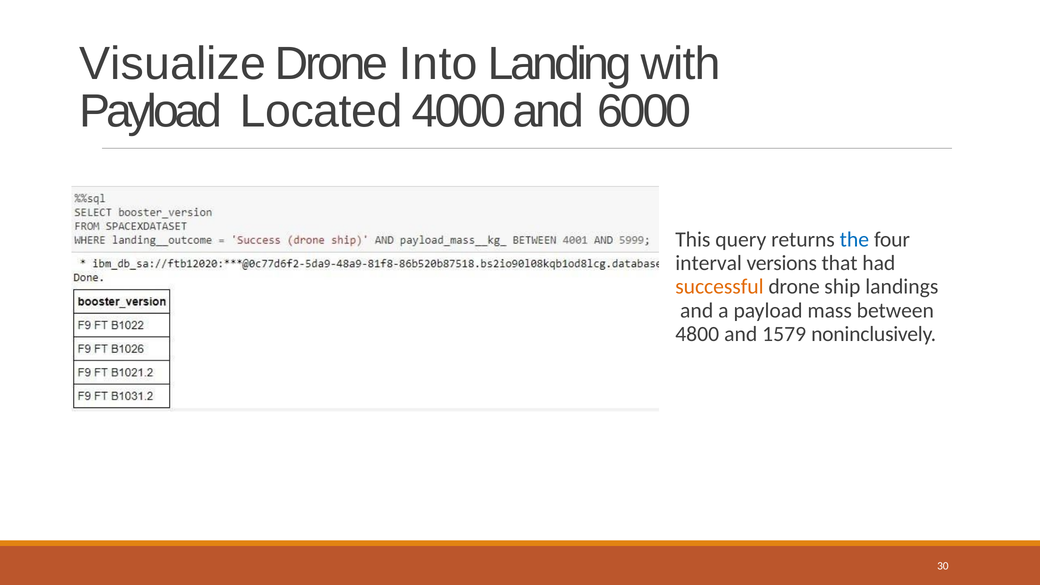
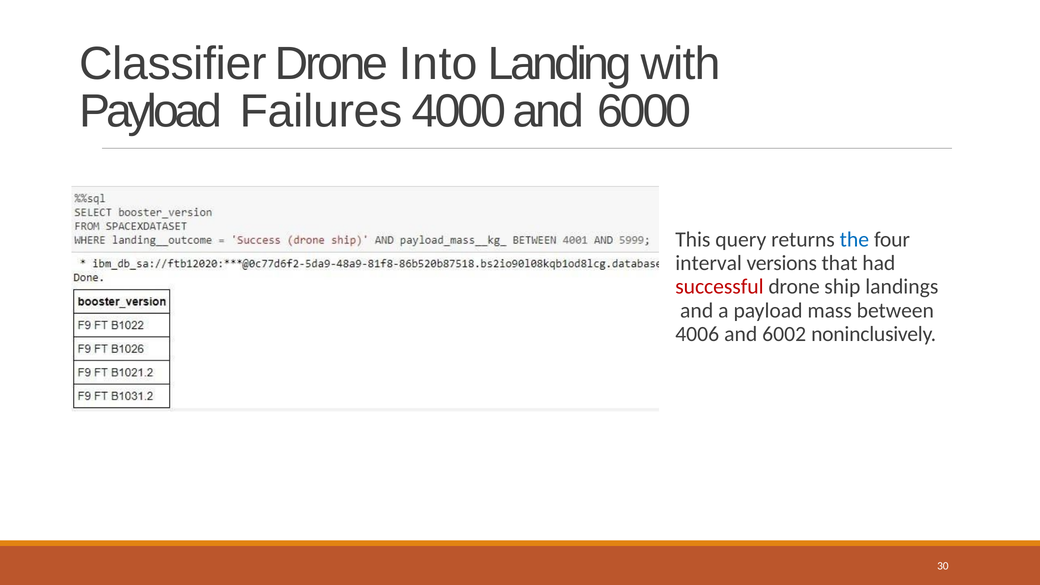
Visualize: Visualize -> Classifier
Located: Located -> Failures
successful colour: orange -> red
4800: 4800 -> 4006
1579: 1579 -> 6002
